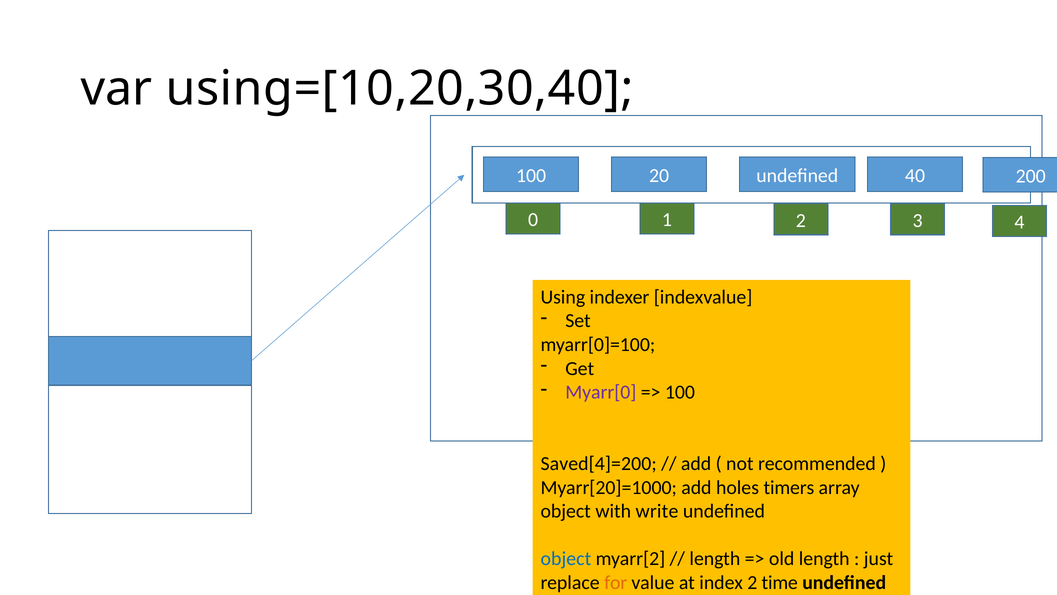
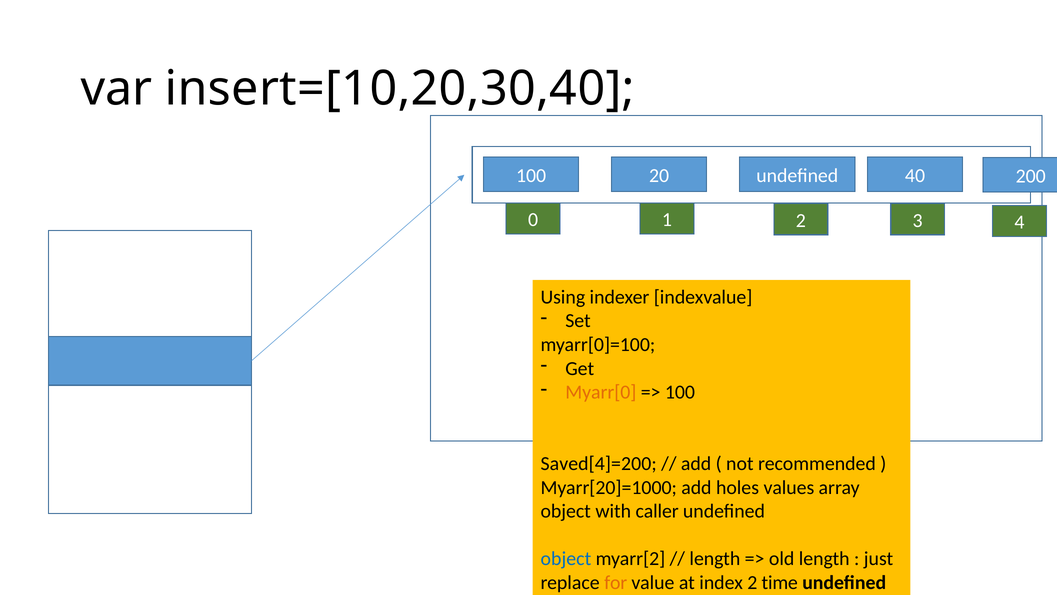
using=[10,20,30,40: using=[10,20,30,40 -> insert=[10,20,30,40
Myarr[0 colour: purple -> orange
timers: timers -> values
write: write -> caller
